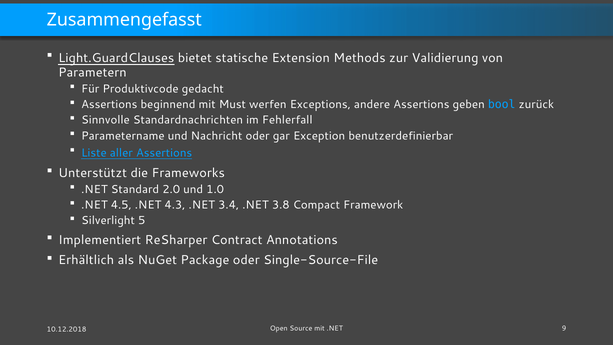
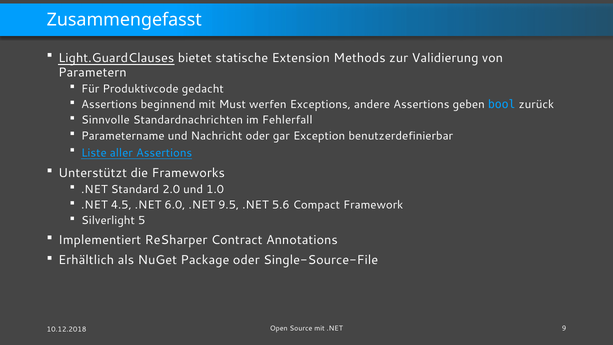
4.3: 4.3 -> 6.0
3.4: 3.4 -> 9.5
3.8: 3.8 -> 5.6
